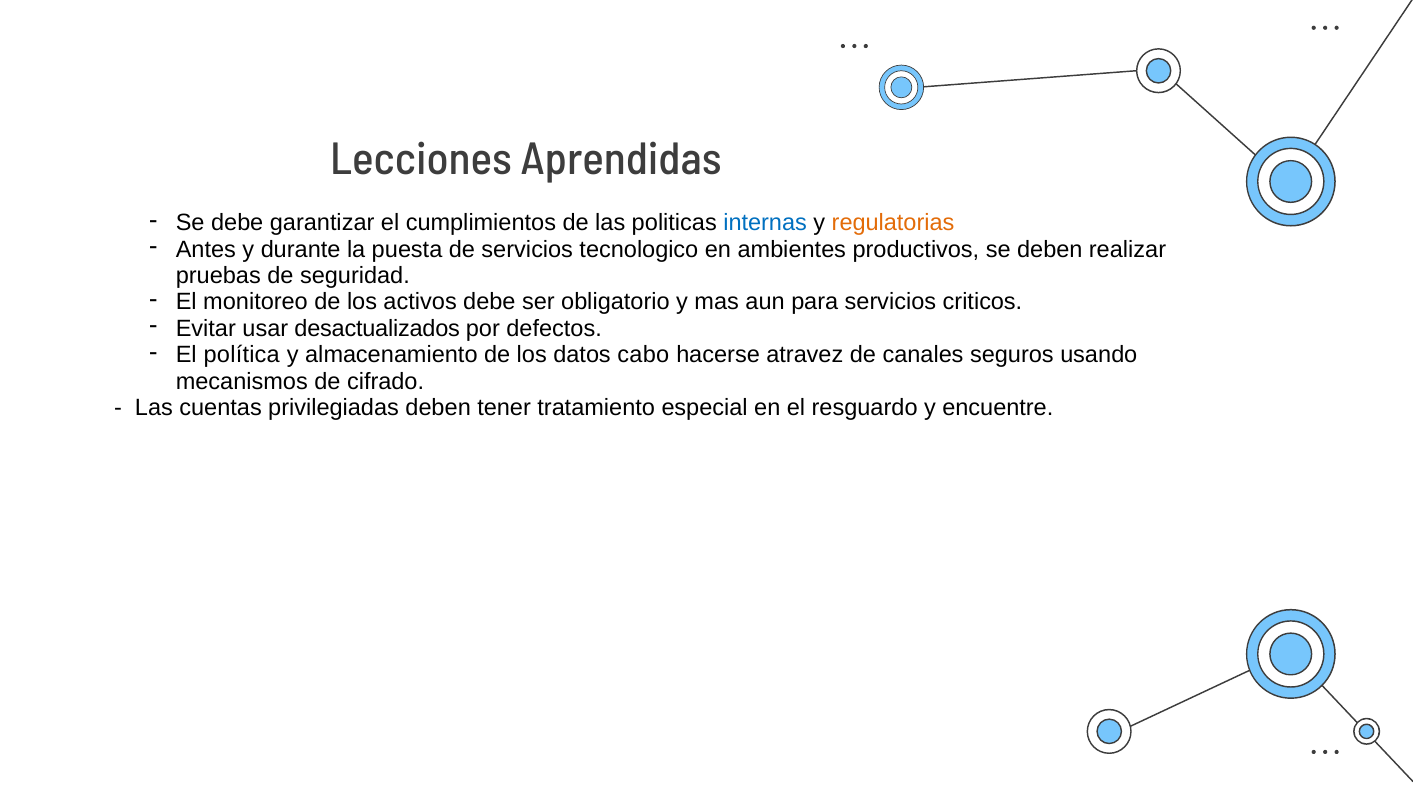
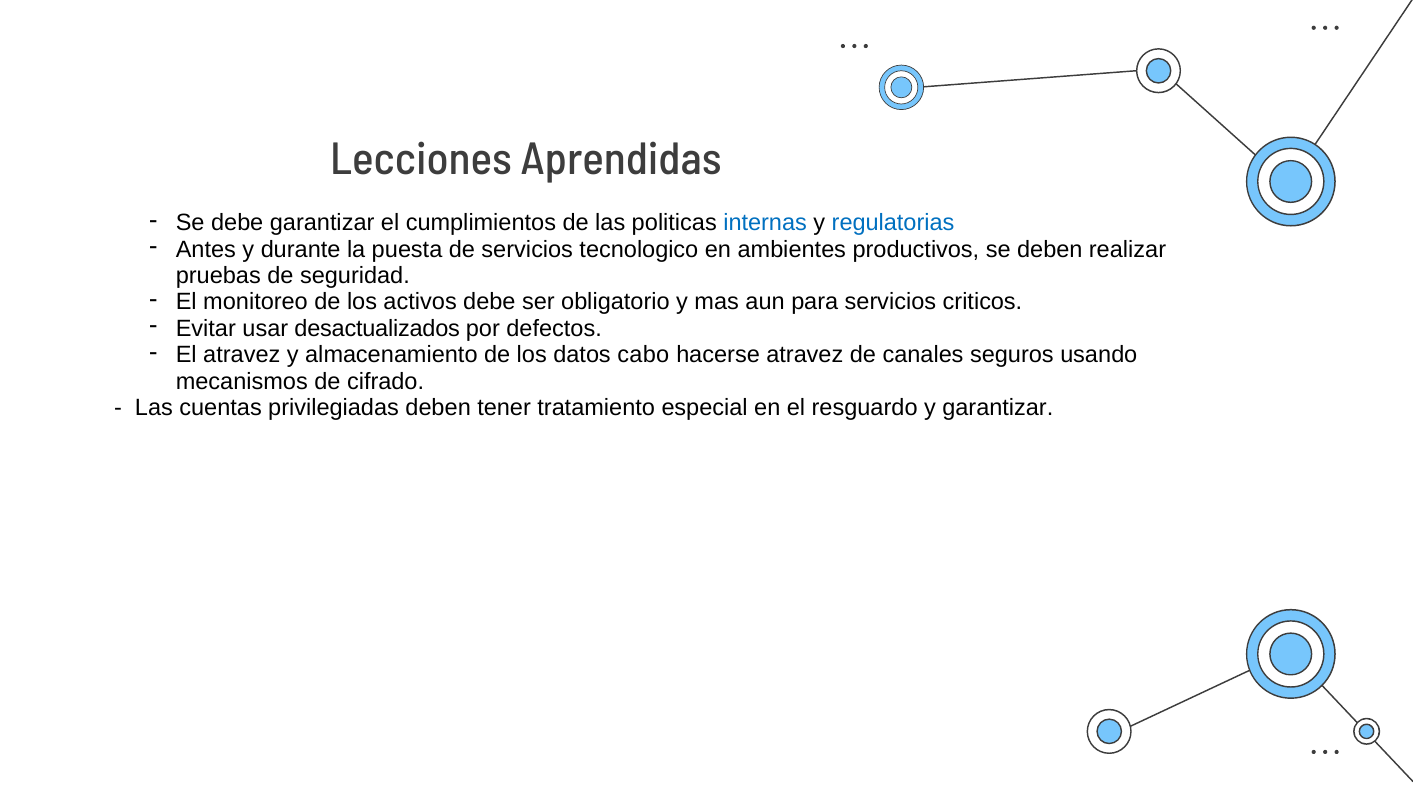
regulatorias colour: orange -> blue
El política: política -> atravez
y encuentre: encuentre -> garantizar
